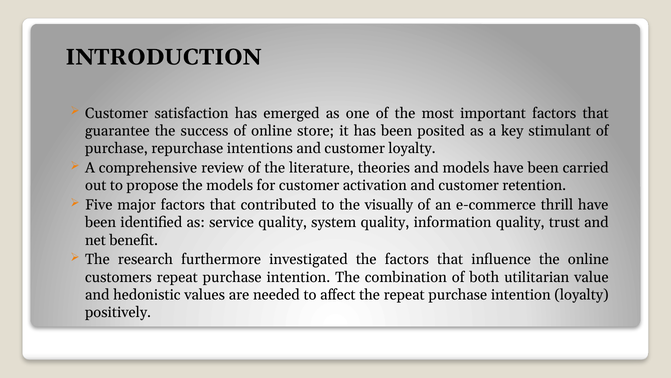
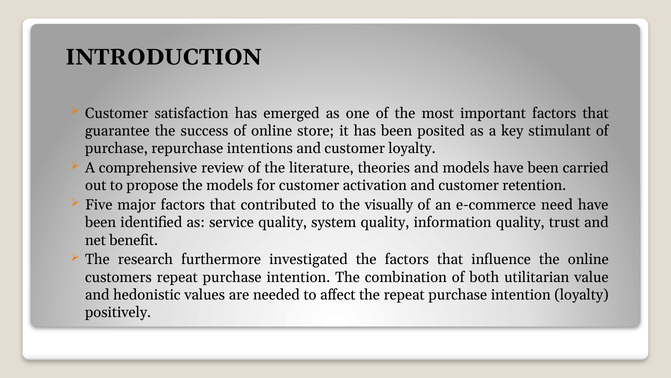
thrill: thrill -> need
